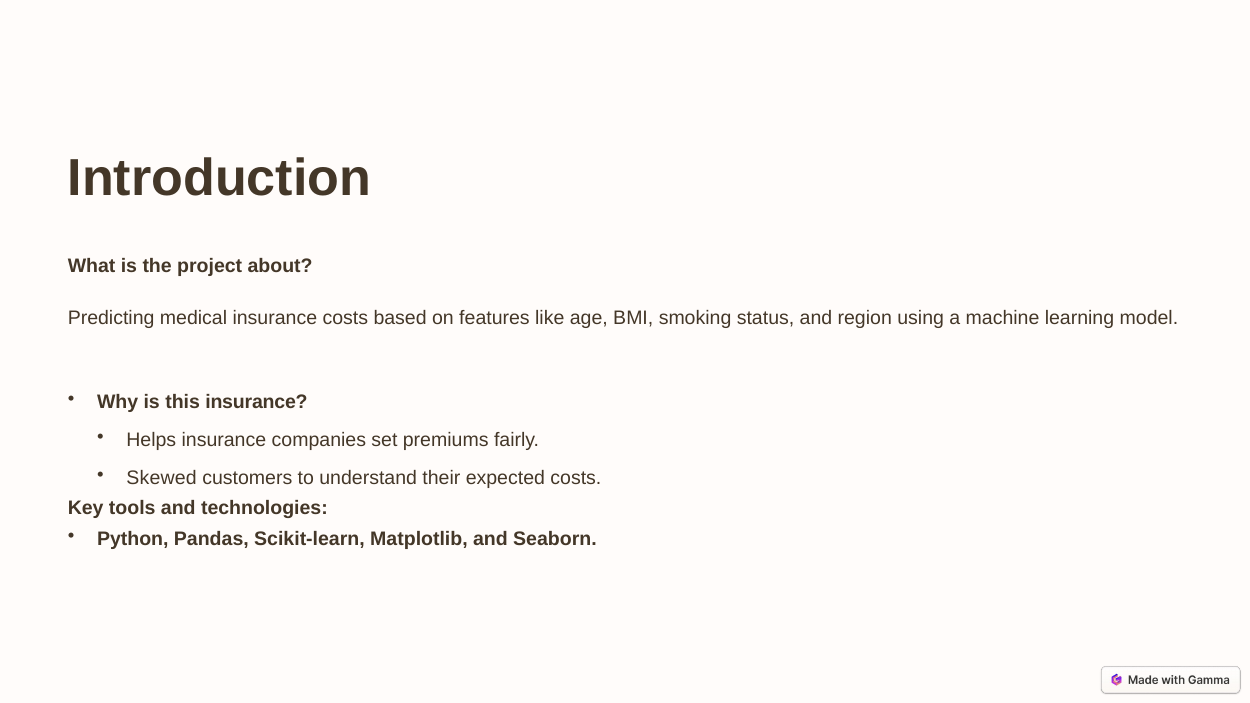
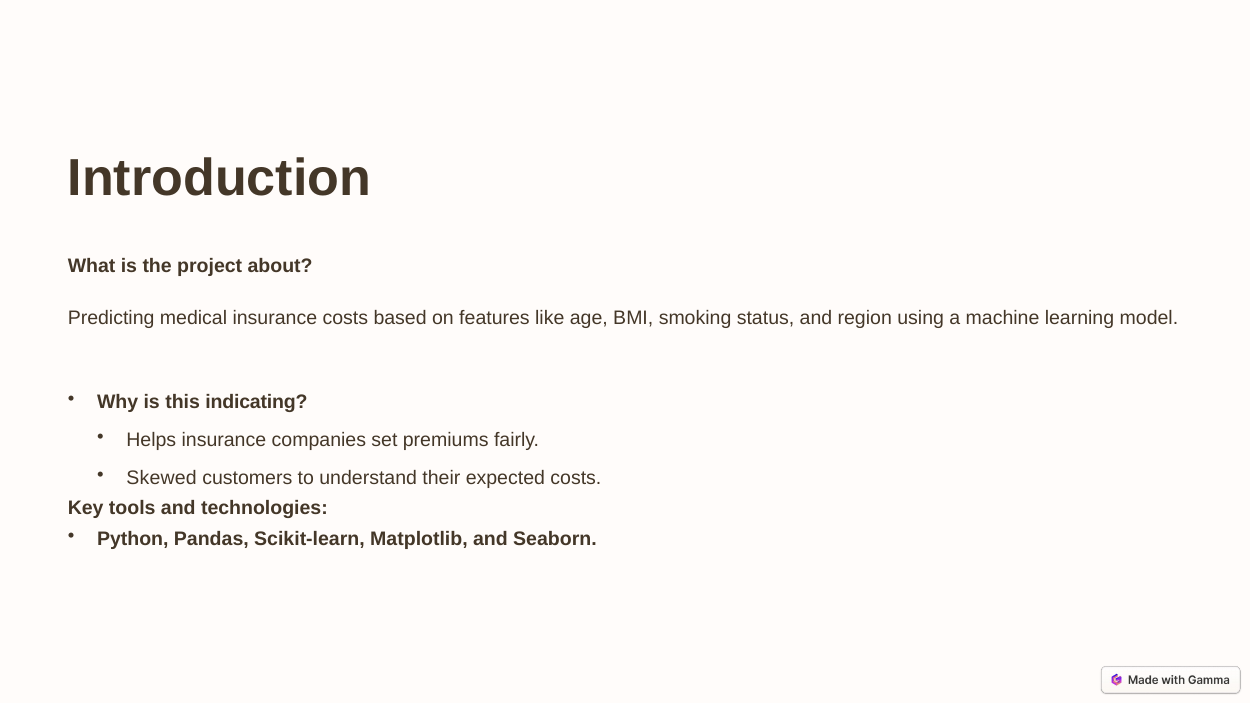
this insurance: insurance -> indicating
